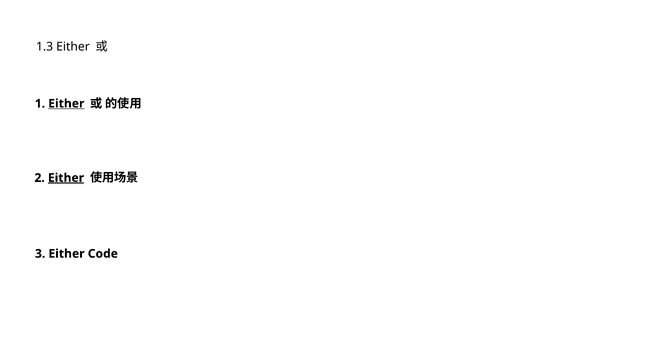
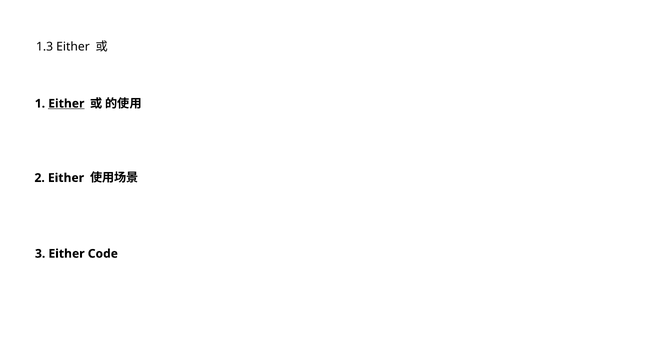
Either at (66, 178) underline: present -> none
